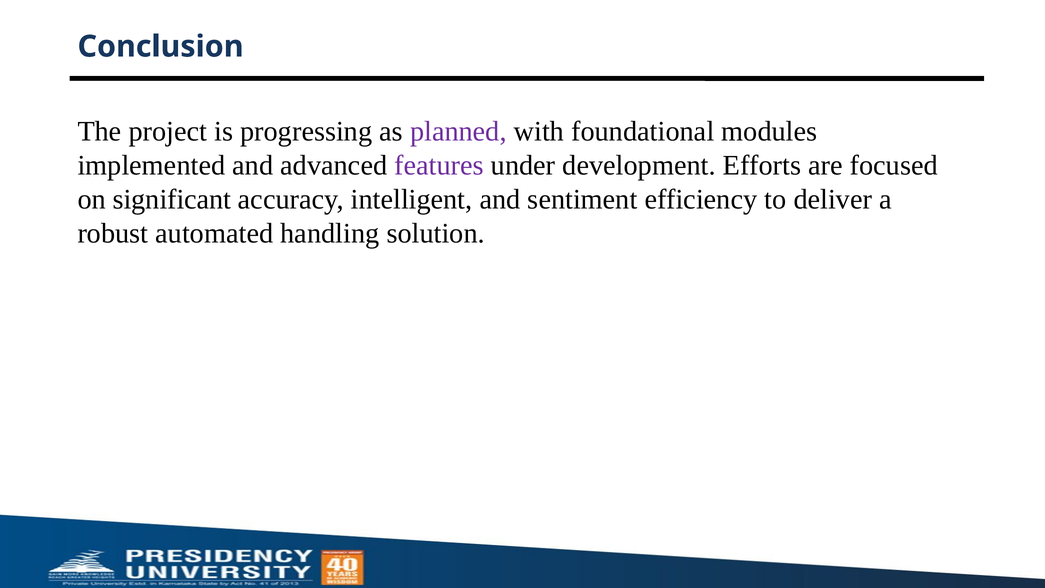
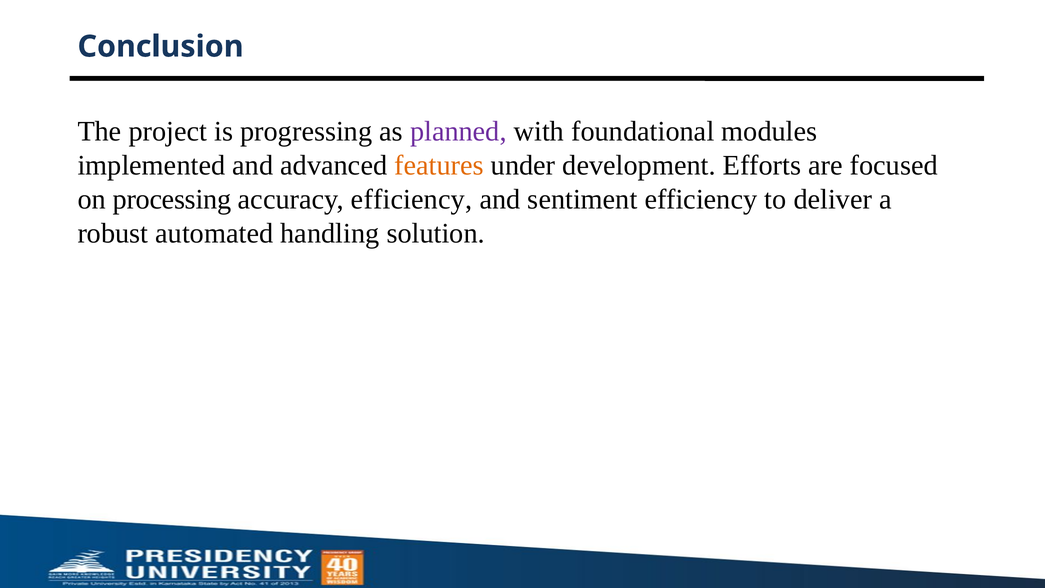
features colour: purple -> orange
significant: significant -> processing
accuracy intelligent: intelligent -> efficiency
